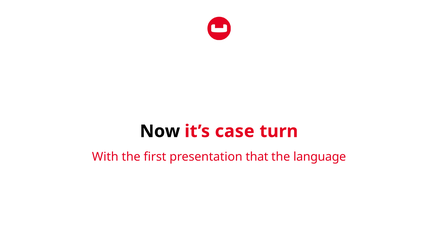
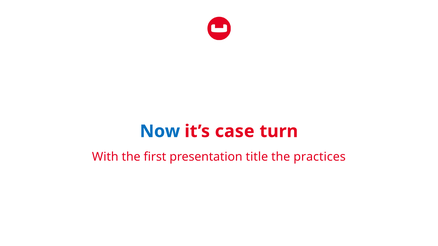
Now colour: black -> blue
that: that -> title
language: language -> practices
